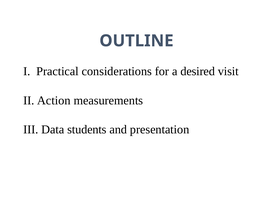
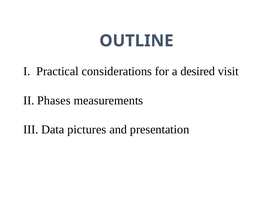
Action: Action -> Phases
students: students -> pictures
